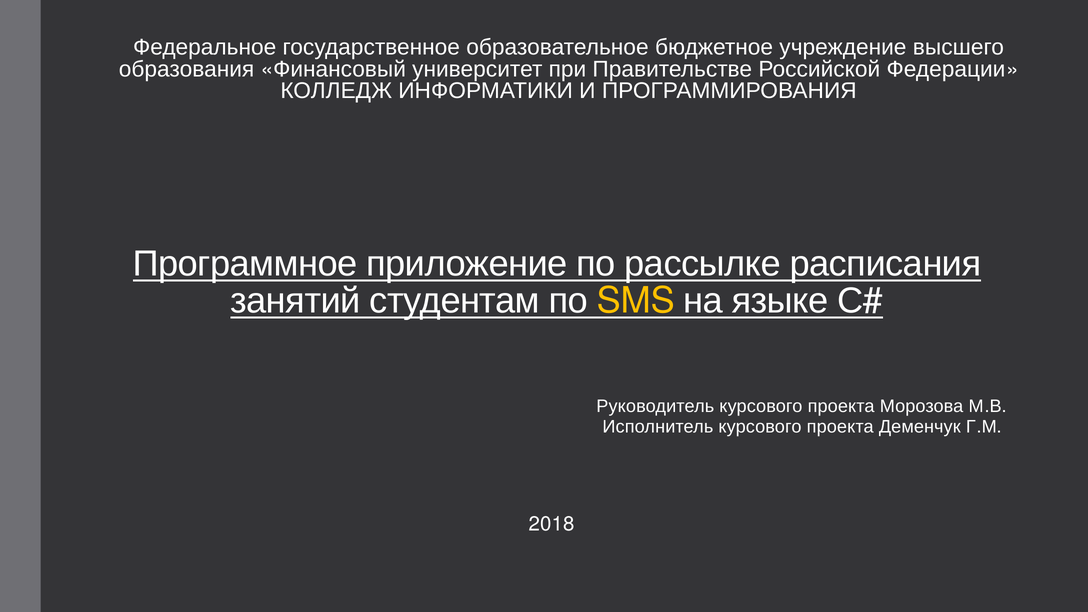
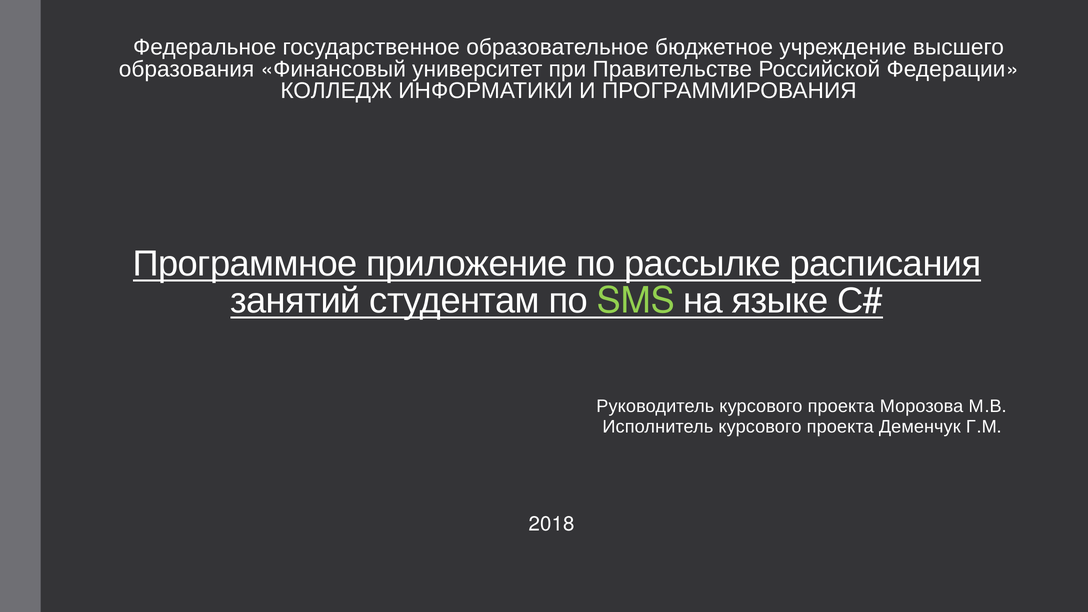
SMS colour: yellow -> light green
